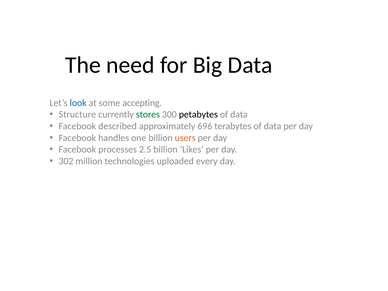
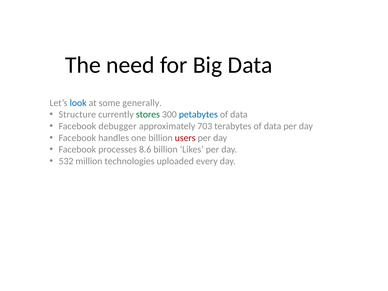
accepting: accepting -> generally
petabytes colour: black -> blue
described: described -> debugger
696: 696 -> 703
users colour: orange -> red
2.5: 2.5 -> 8.6
302: 302 -> 532
